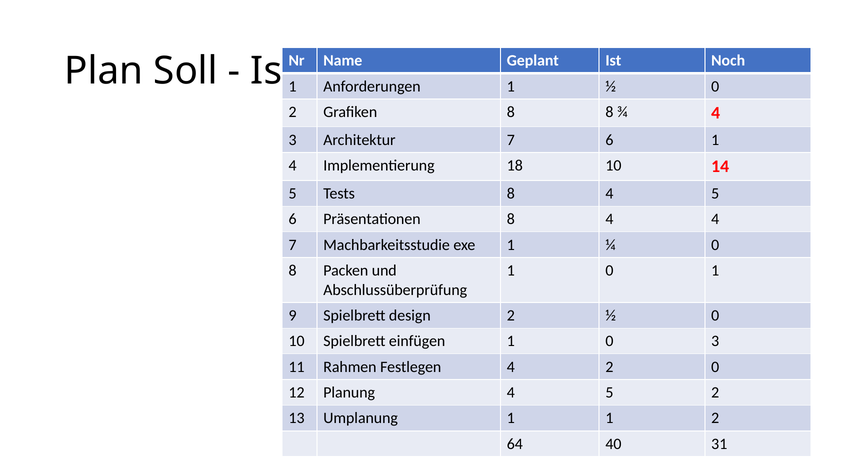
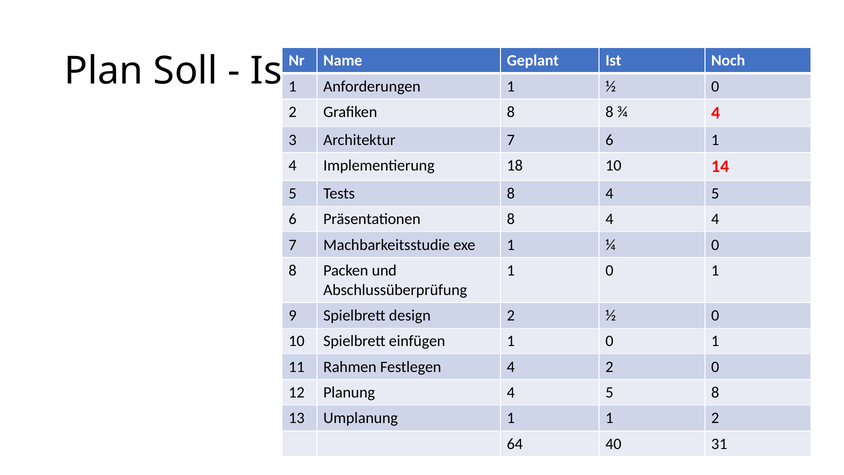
einfügen 1 0 3: 3 -> 1
5 2: 2 -> 8
